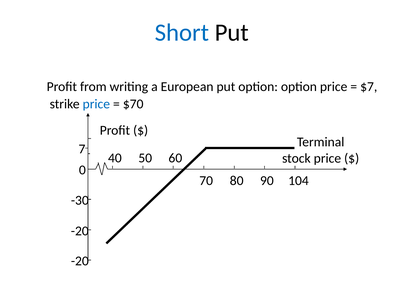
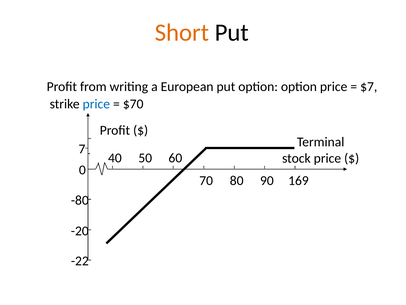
Short colour: blue -> orange
104: 104 -> 169
-30: -30 -> -80
-20 at (80, 261): -20 -> -22
